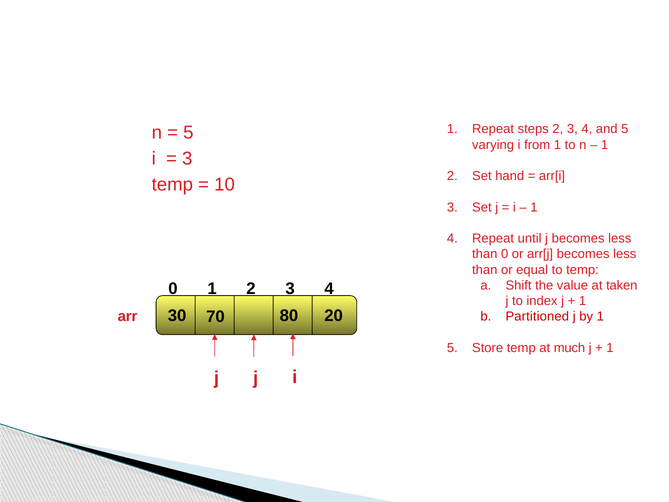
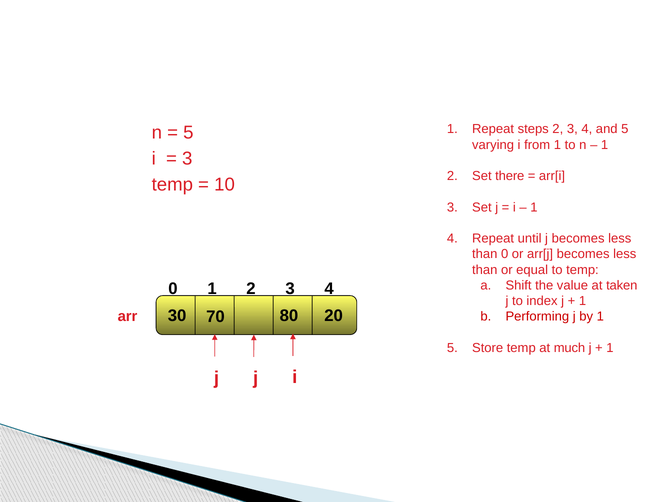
hand: hand -> there
Partitioned: Partitioned -> Performing
